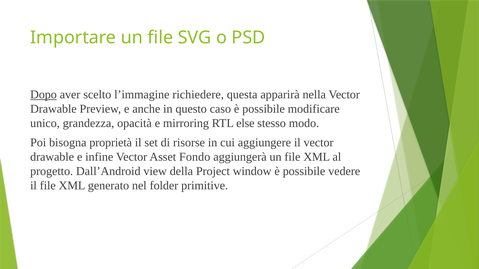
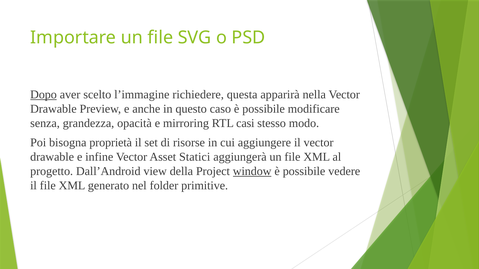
unico: unico -> senza
else: else -> casi
Fondo: Fondo -> Statici
window underline: none -> present
